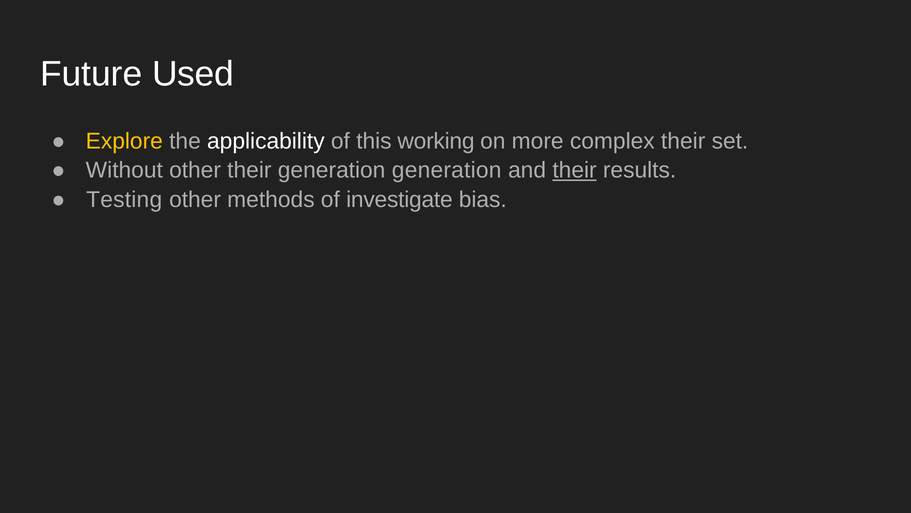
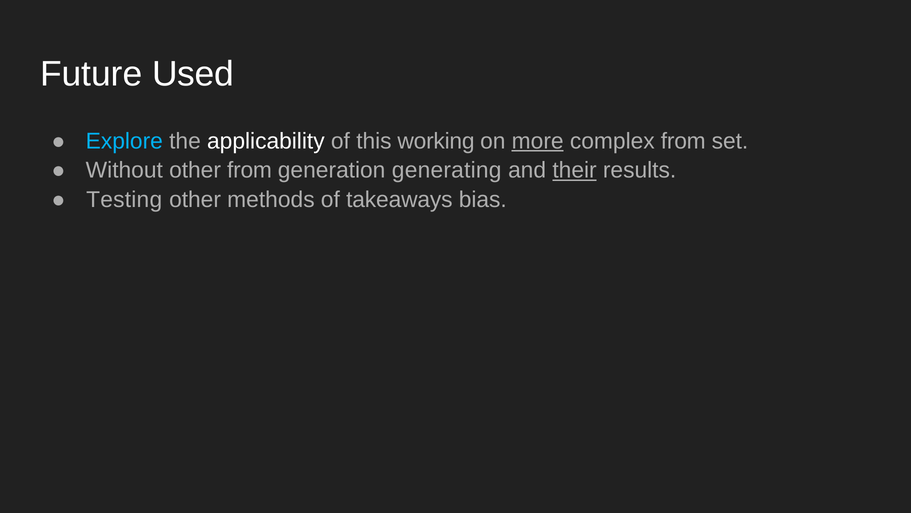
Explore colour: yellow -> light blue
more underline: none -> present
complex their: their -> from
other their: their -> from
generation generation: generation -> generating
investigate: investigate -> takeaways
